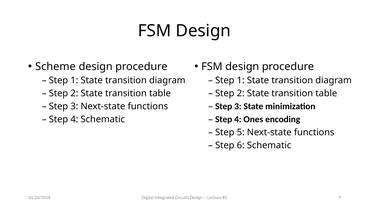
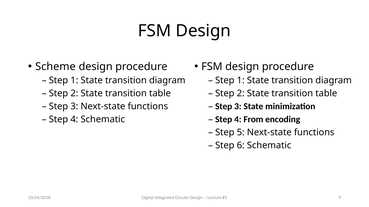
Ones: Ones -> From
